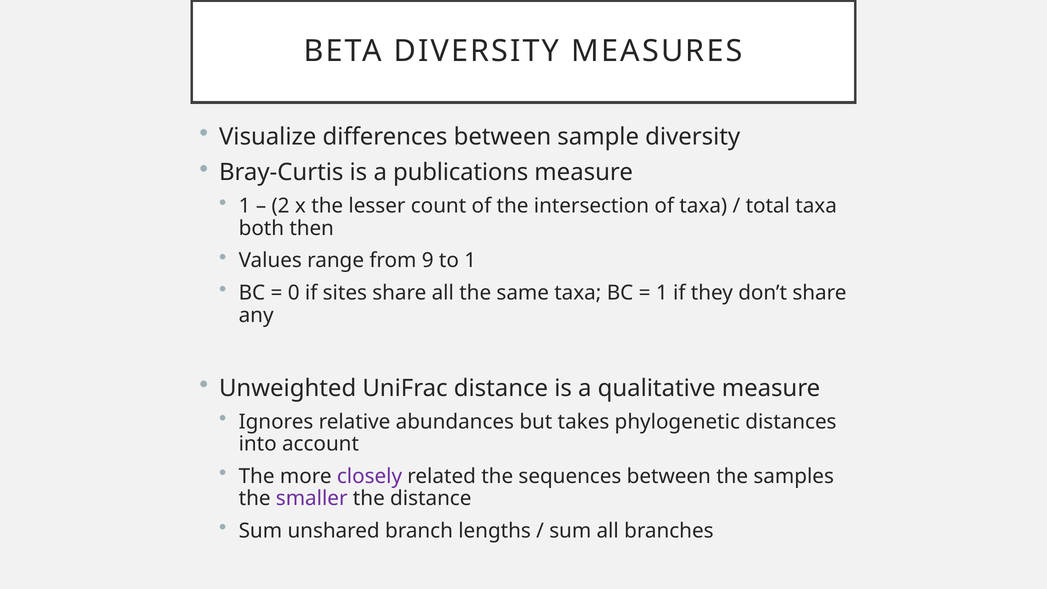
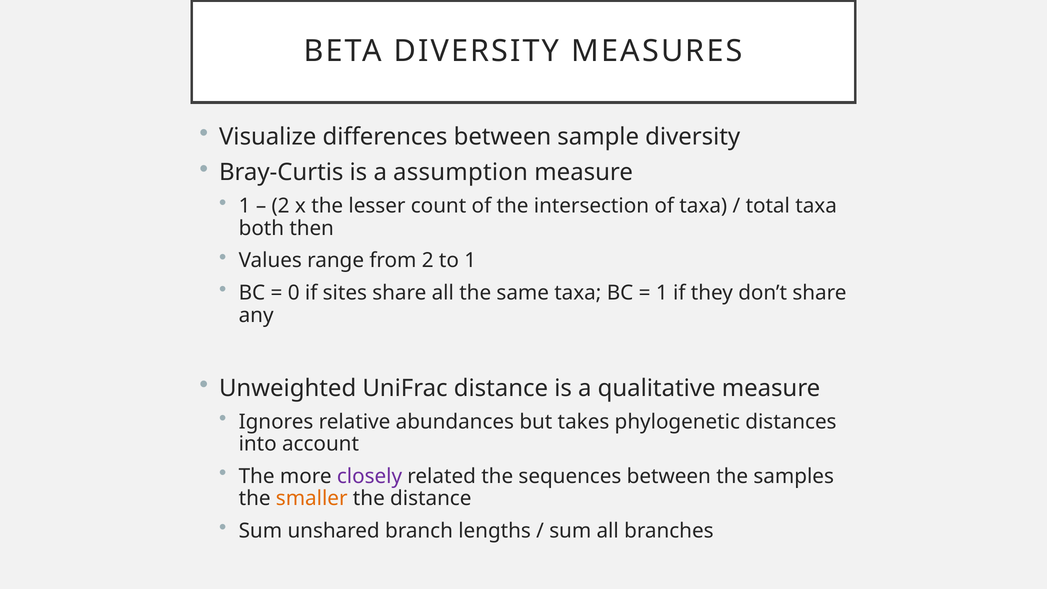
publications: publications -> assumption
from 9: 9 -> 2
smaller colour: purple -> orange
